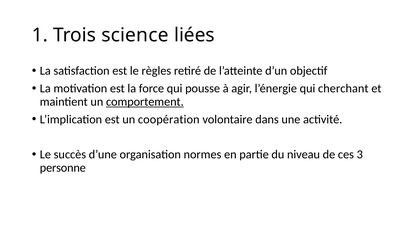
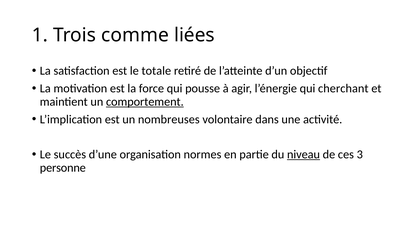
science: science -> comme
règles: règles -> totale
coopération: coopération -> nombreuses
niveau underline: none -> present
